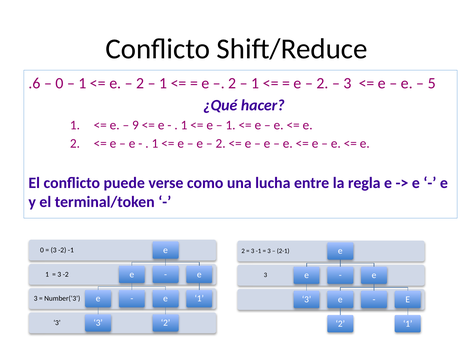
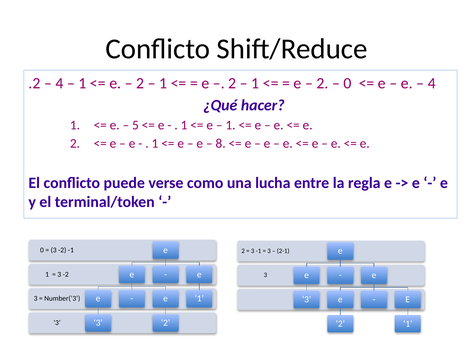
.6: .6 -> .2
0 at (59, 83): 0 -> 4
3 at (348, 83): 3 -> 0
5 at (432, 83): 5 -> 4
9: 9 -> 5
2 at (221, 143): 2 -> 8
